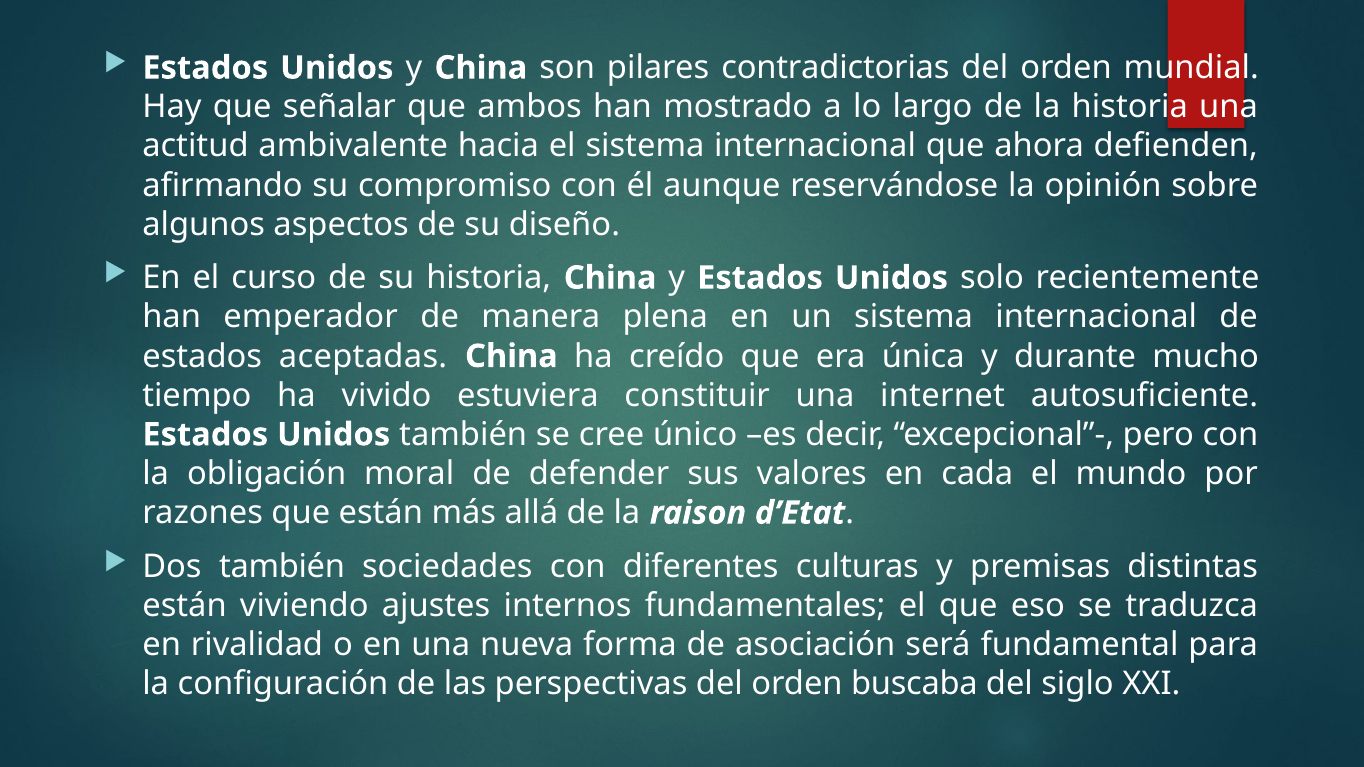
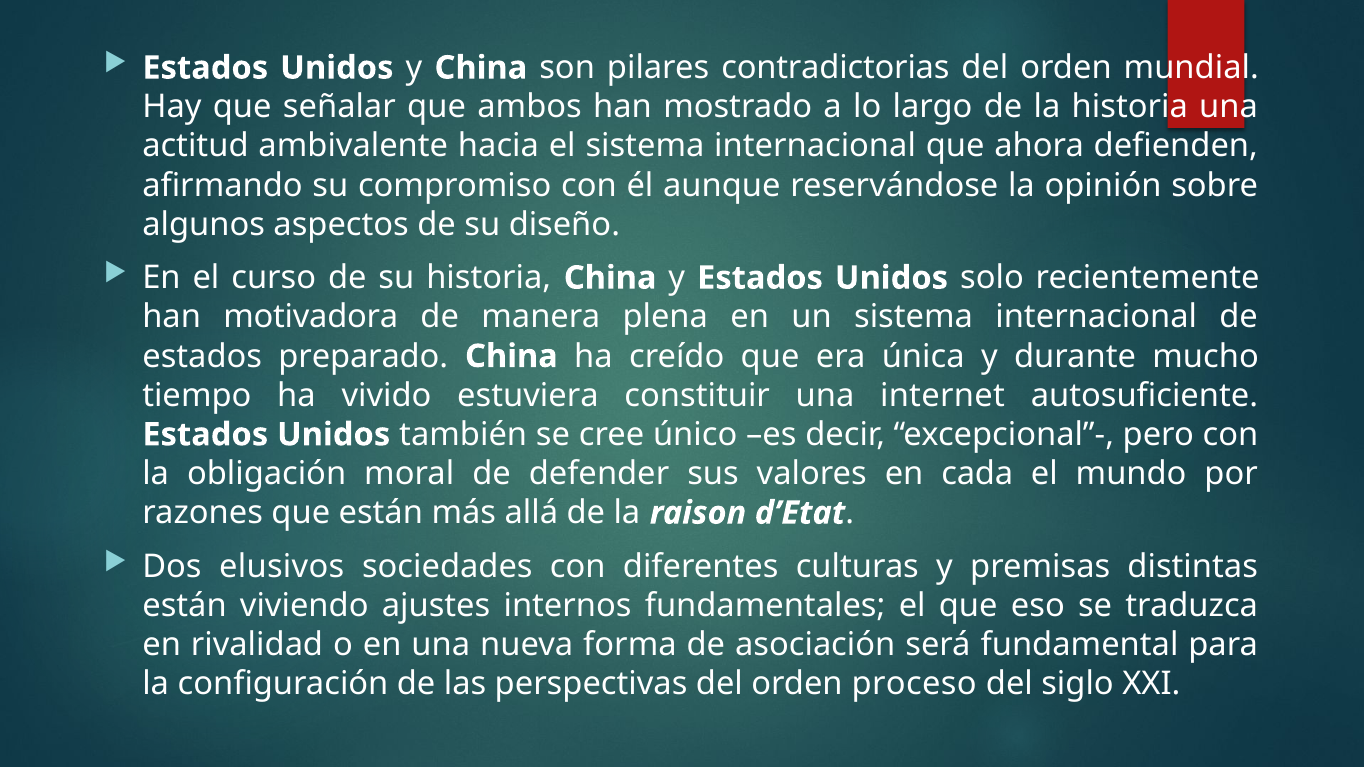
emperador: emperador -> motivadora
aceptadas: aceptadas -> preparado
Dos también: también -> elusivos
buscaba: buscaba -> proceso
